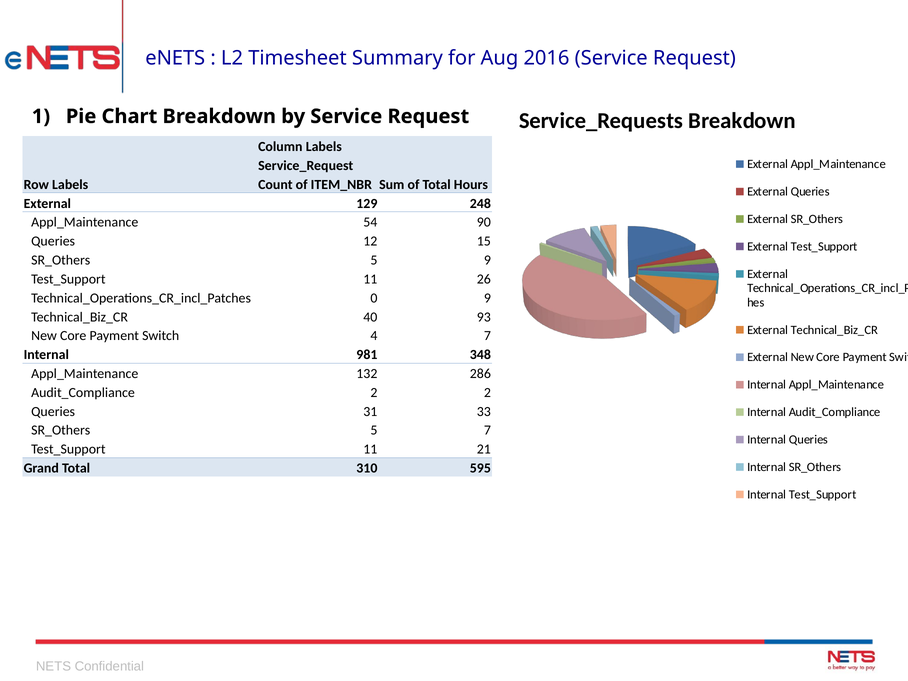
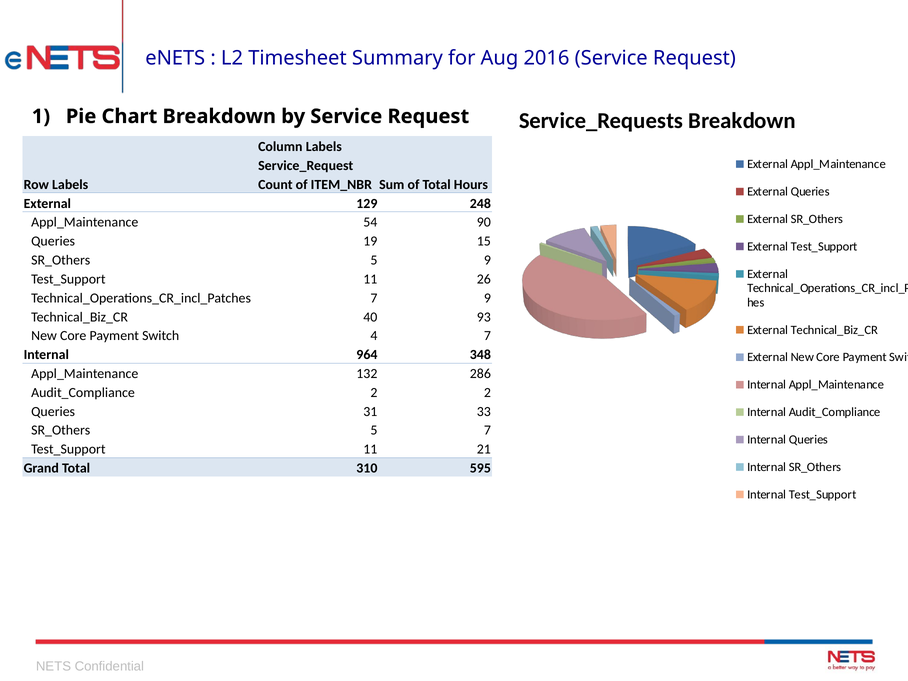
12: 12 -> 19
0 at (374, 298): 0 -> 7
981: 981 -> 964
